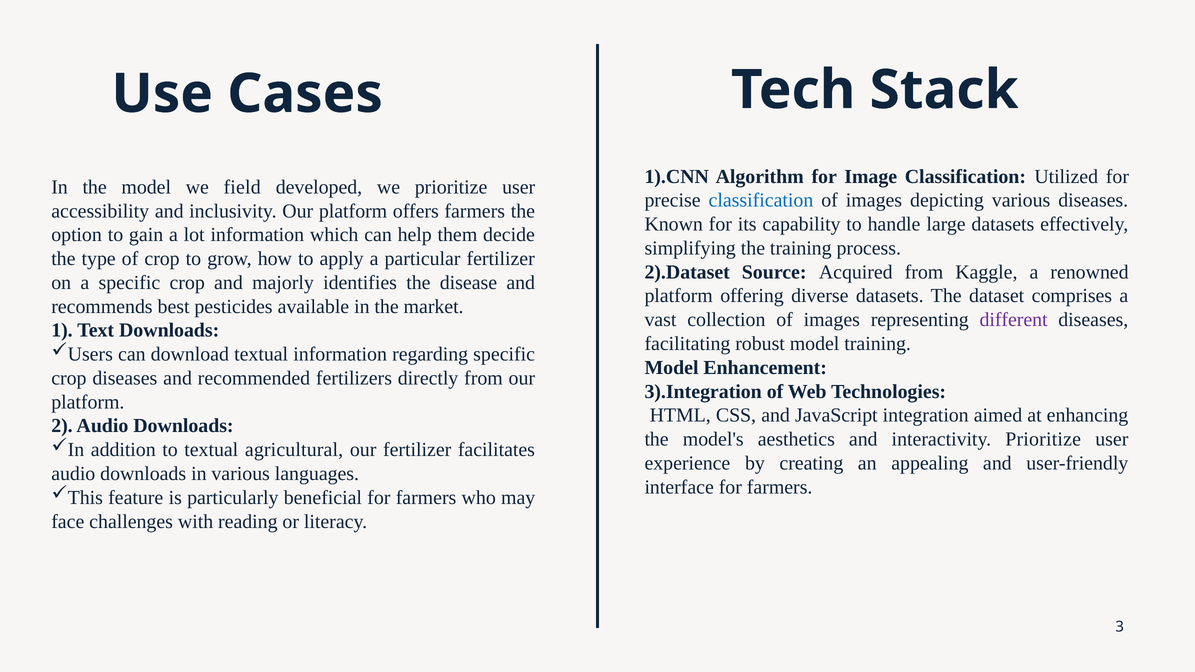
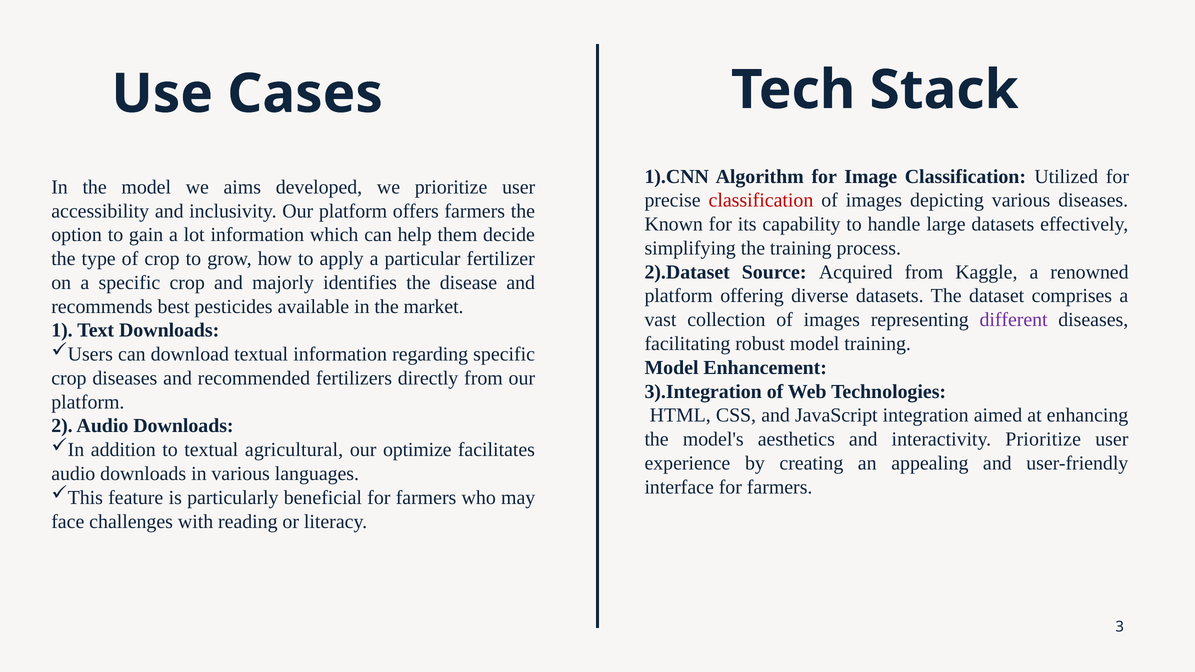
field: field -> aims
classification at (761, 200) colour: blue -> red
our fertilizer: fertilizer -> optimize
